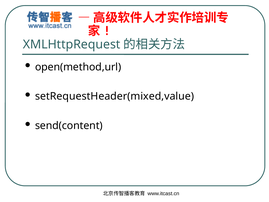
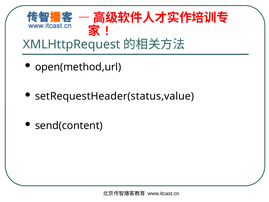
setRequestHeader(mixed,value: setRequestHeader(mixed,value -> setRequestHeader(status,value
